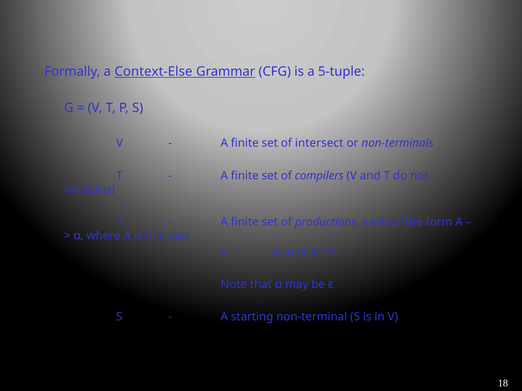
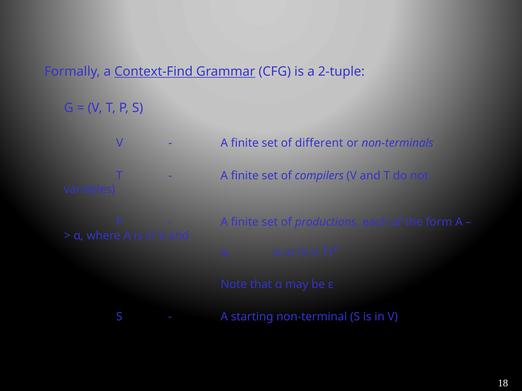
Context-Else: Context-Else -> Context-Find
5-tuple: 5-tuple -> 2-tuple
intersect: intersect -> different
